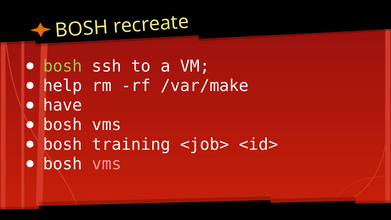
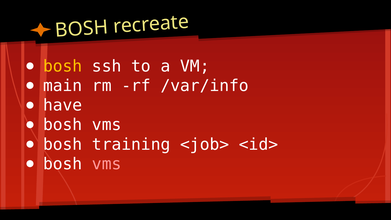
bosh at (63, 66) colour: light green -> yellow
help: help -> main
/var/make: /var/make -> /var/info
